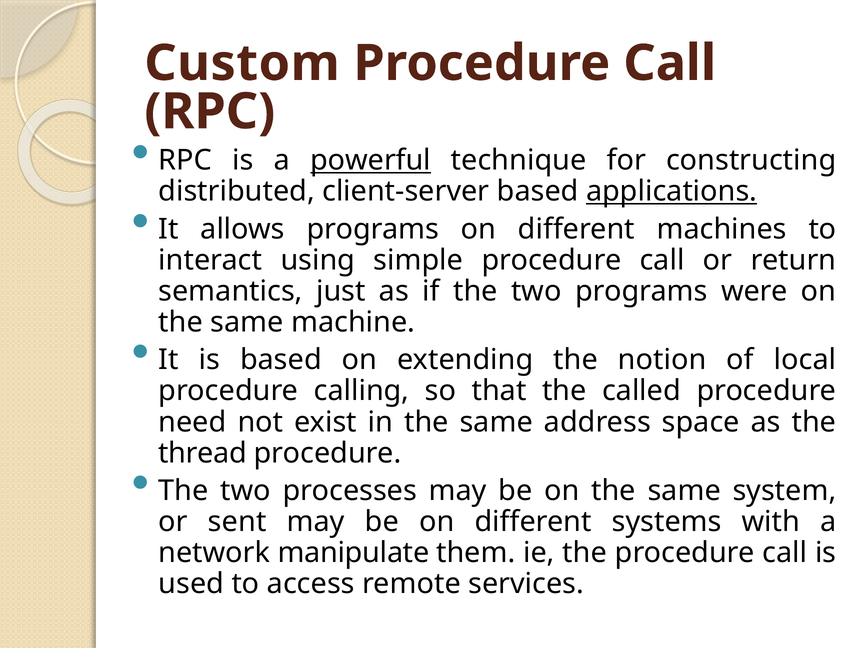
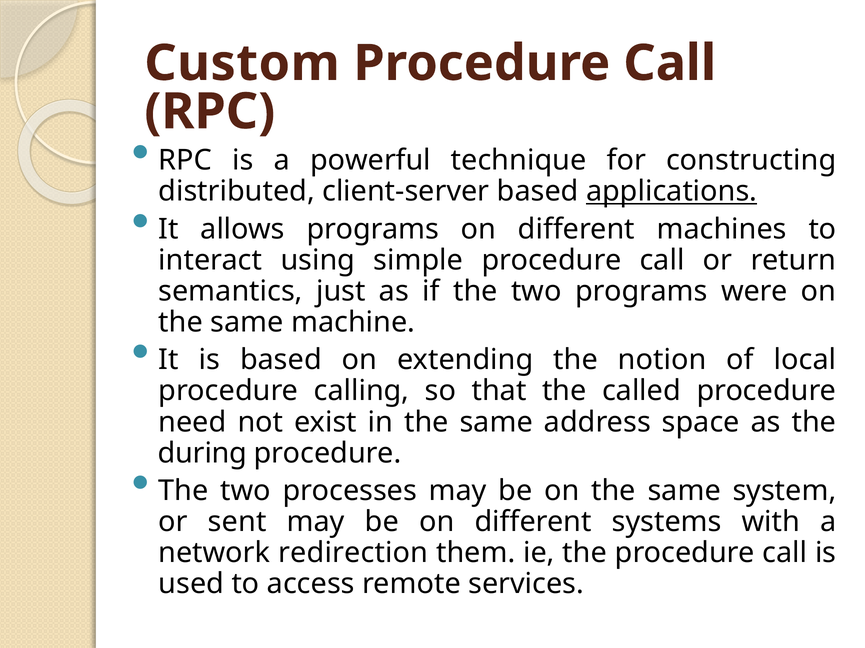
powerful underline: present -> none
thread: thread -> during
manipulate: manipulate -> redirection
